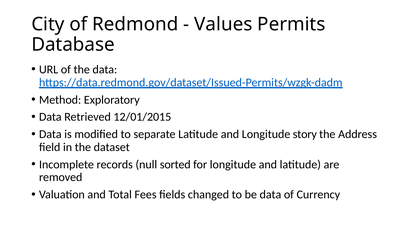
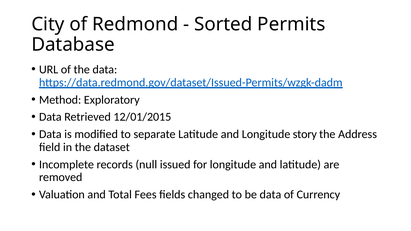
Values: Values -> Sorted
sorted: sorted -> issued
